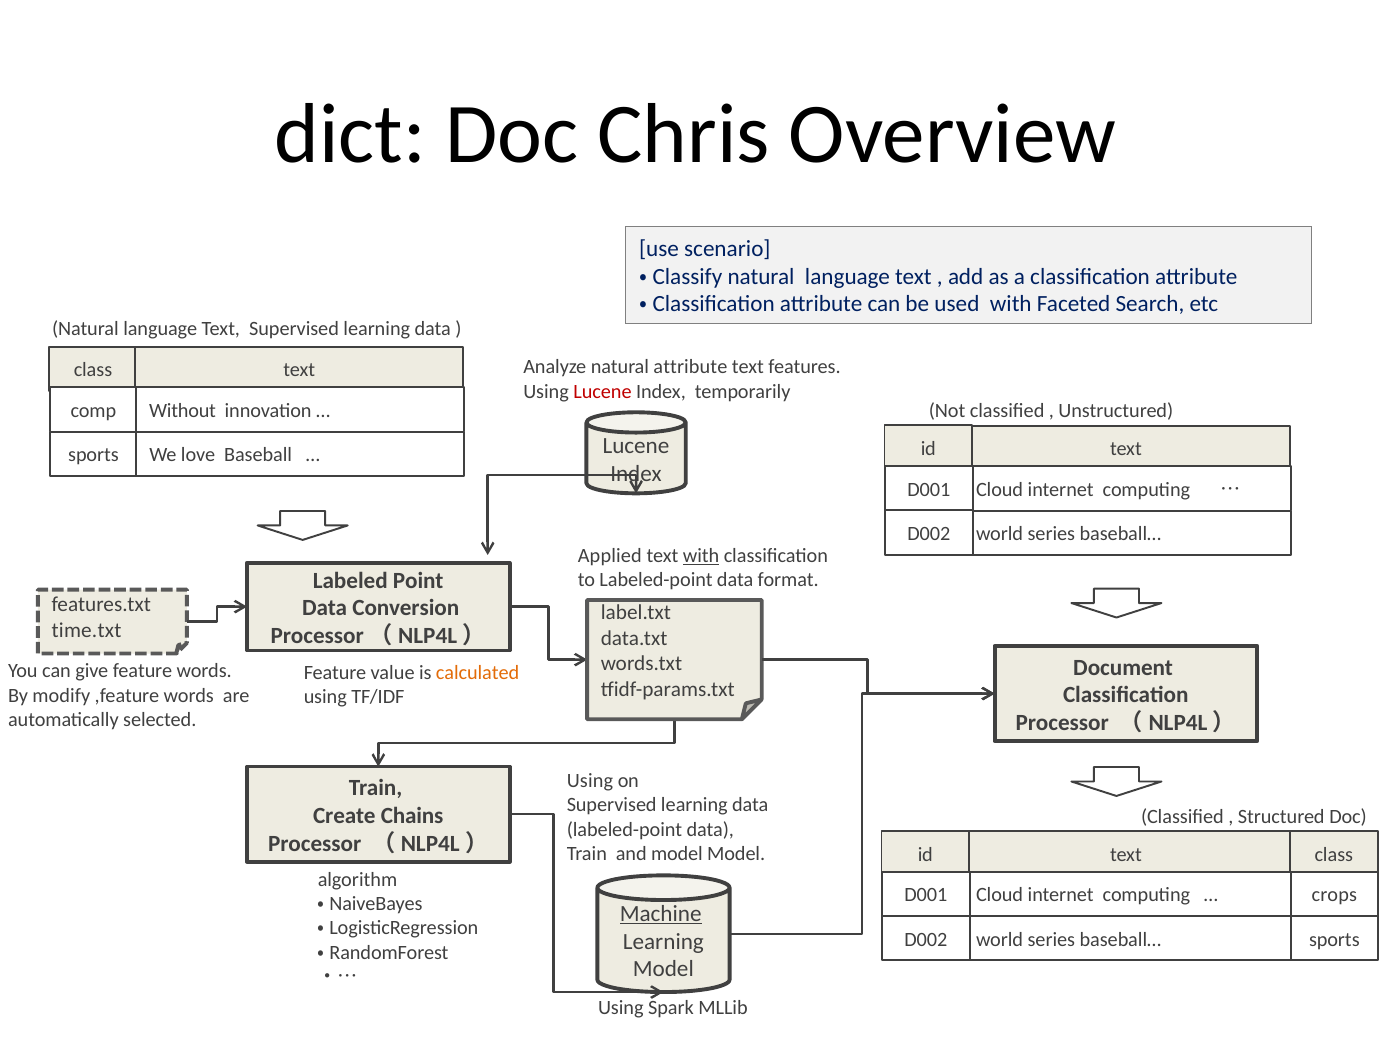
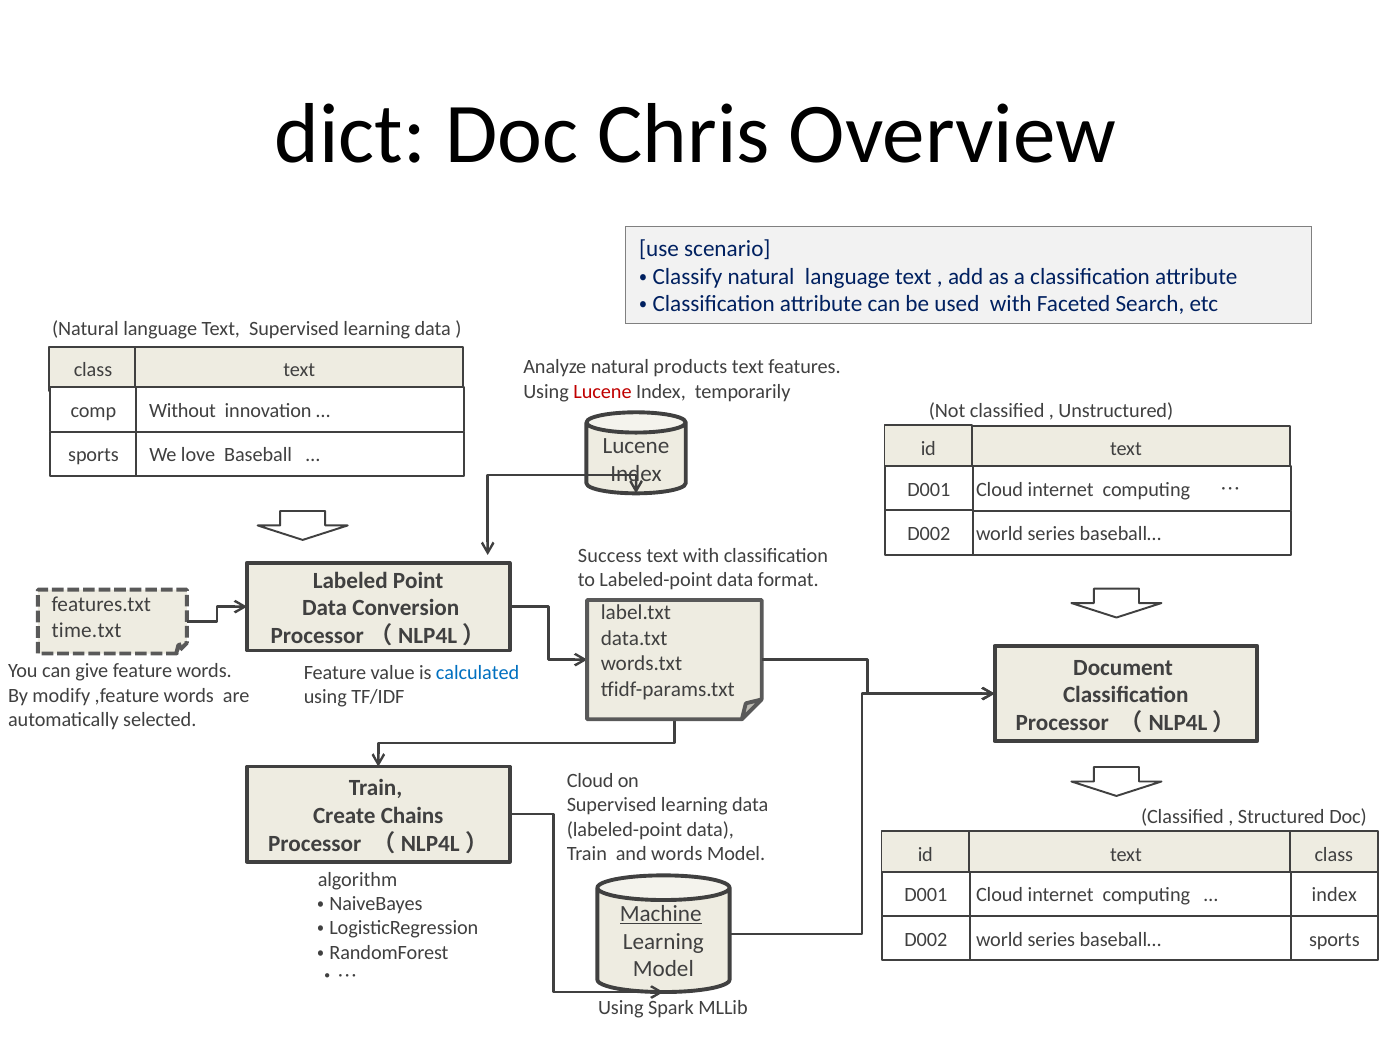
natural attribute: attribute -> products
Applied: Applied -> Success
with at (701, 556) underline: present -> none
calculated colour: orange -> blue
Using at (590, 781): Using -> Cloud
and model: model -> words
crops at (1334, 895): crops -> index
